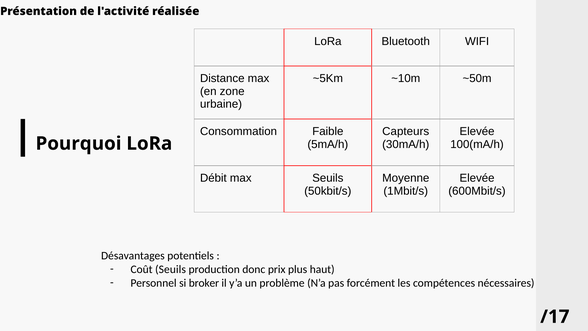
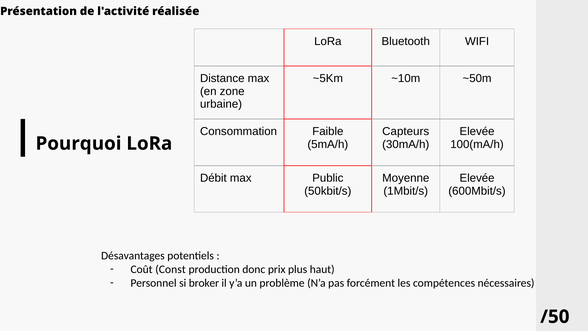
max Seuils: Seuils -> Public
Coût Seuils: Seuils -> Const
/17: /17 -> /50
